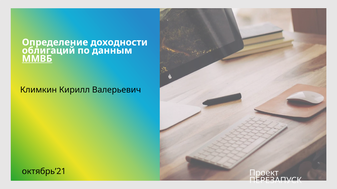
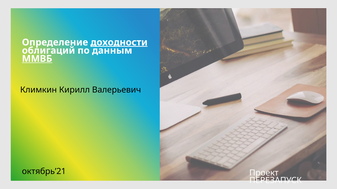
доходности underline: none -> present
